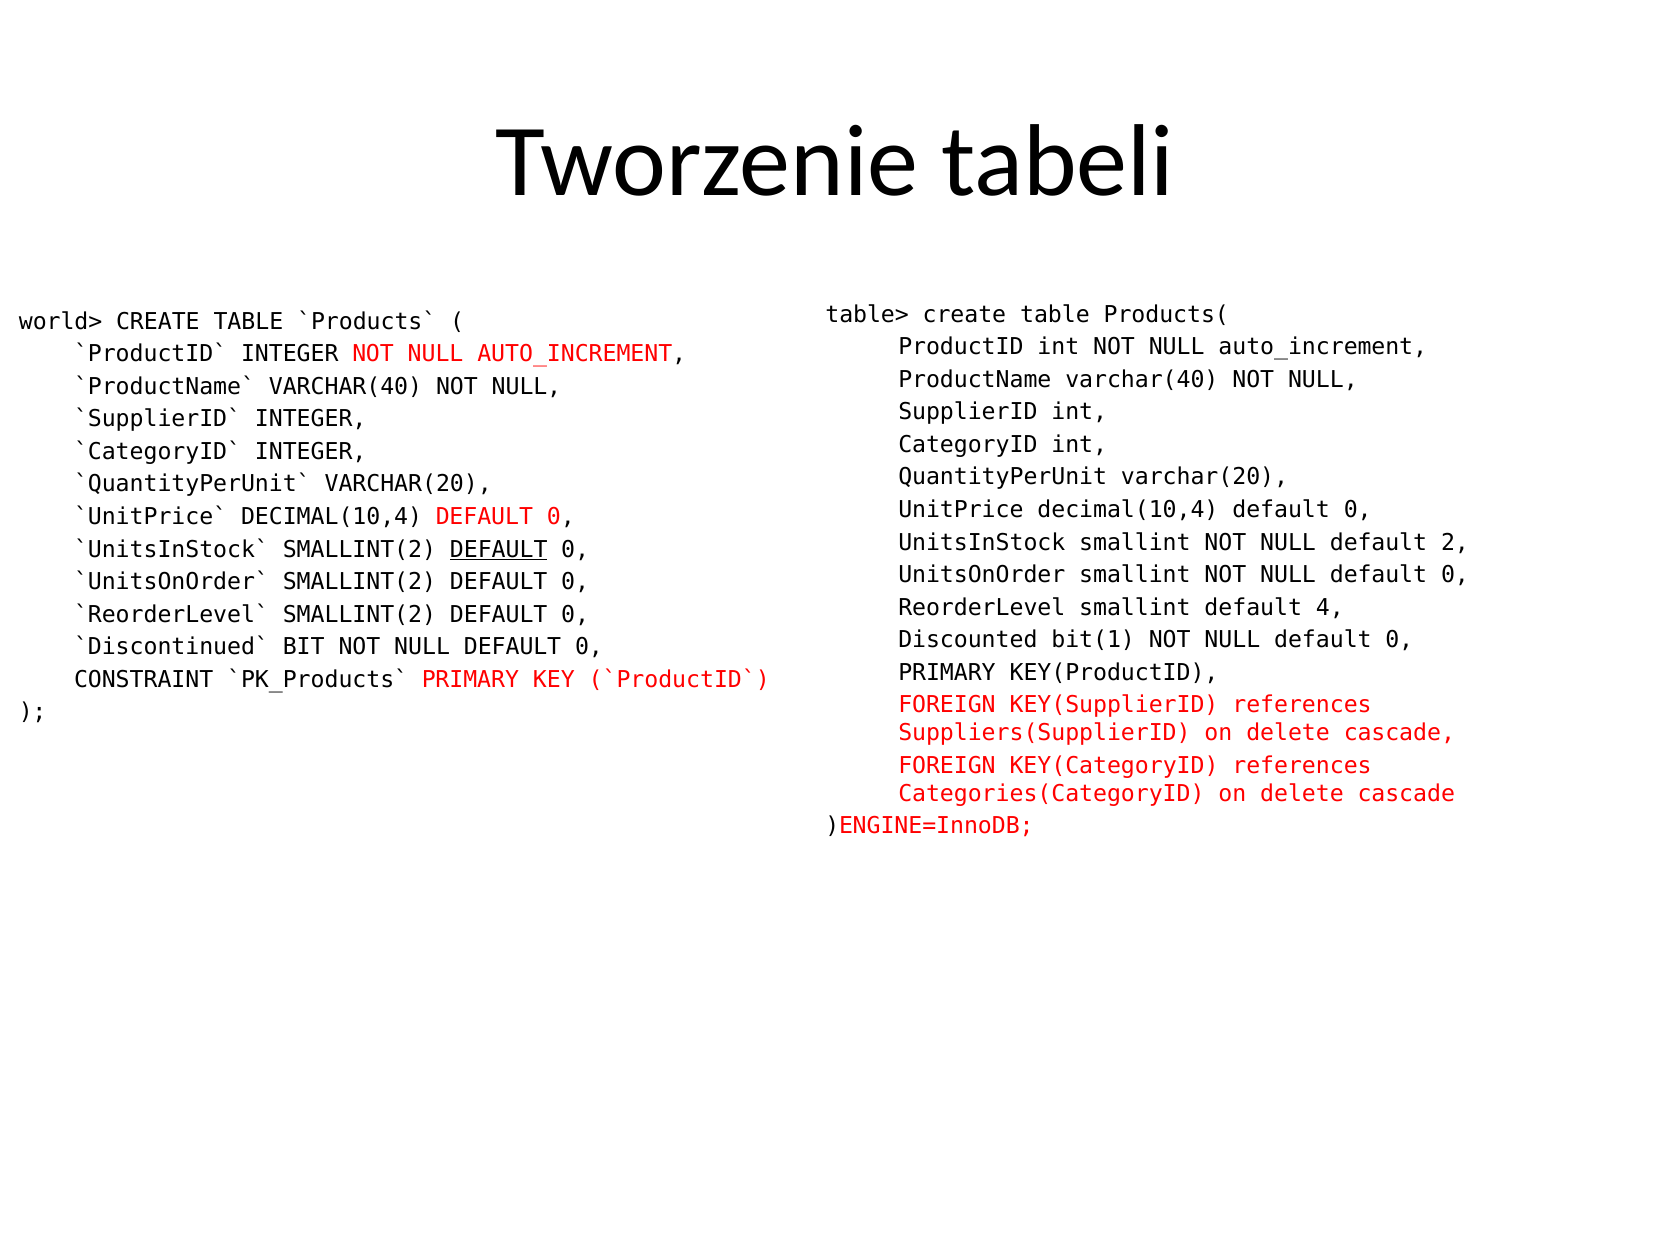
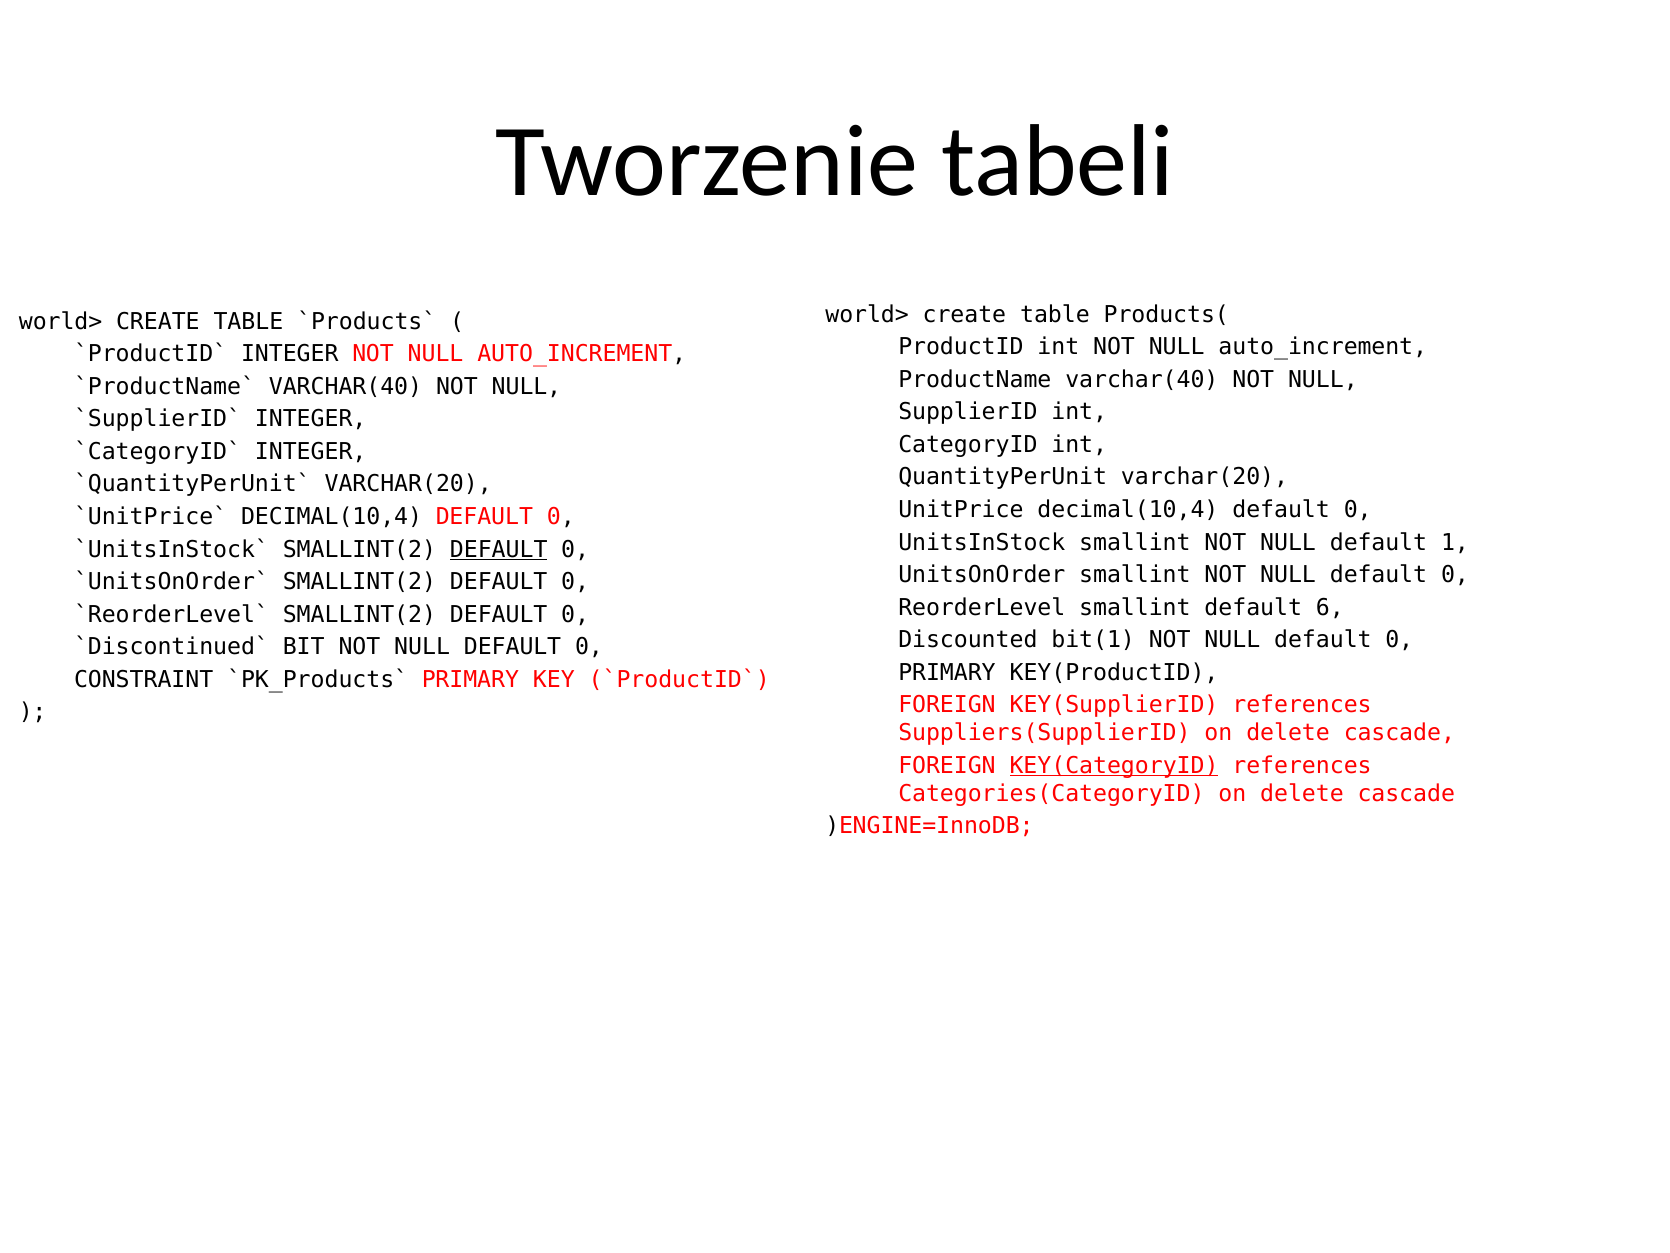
table> at (867, 314): table> -> world>
2: 2 -> 1
4: 4 -> 6
KEY(CategoryID underline: none -> present
